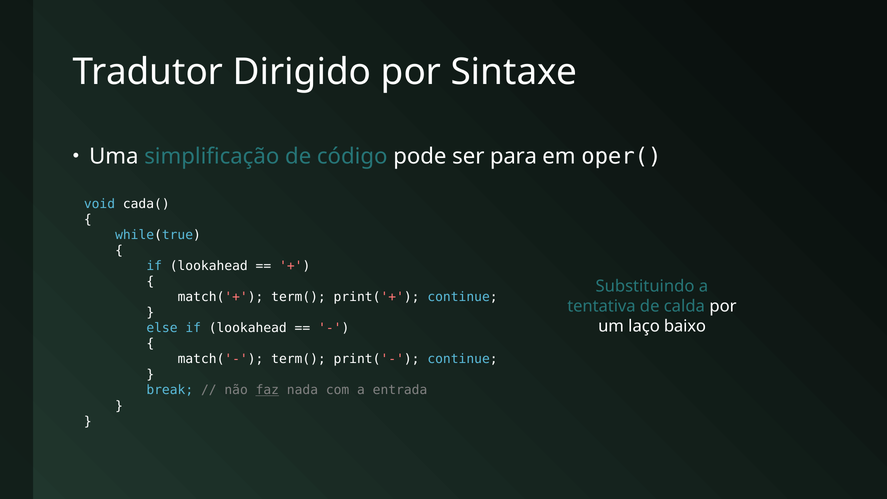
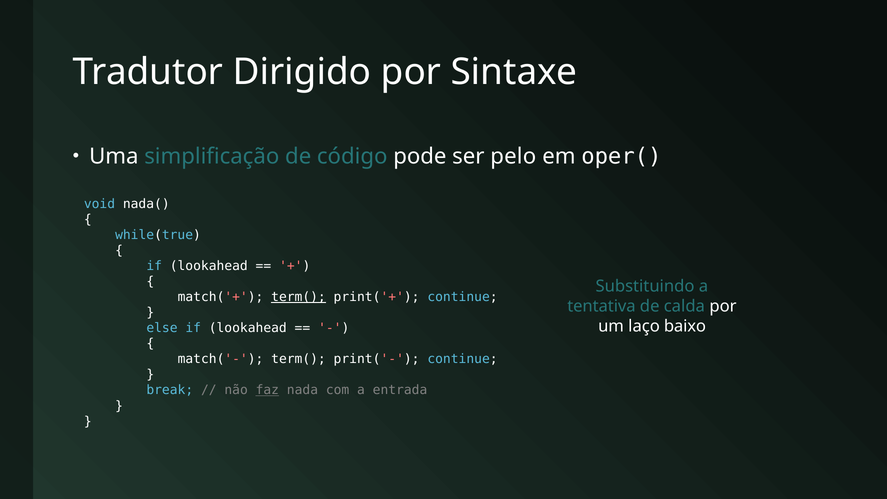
para: para -> pelo
cada(: cada( -> nada(
term( at (299, 297) underline: none -> present
